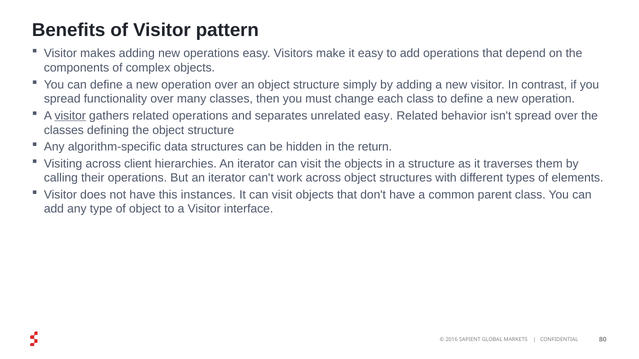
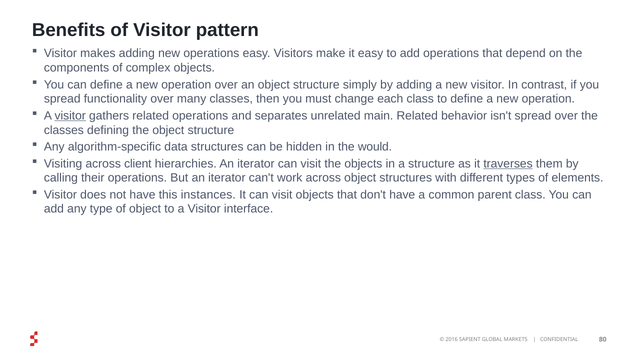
unrelated easy: easy -> main
return: return -> would
traverses underline: none -> present
